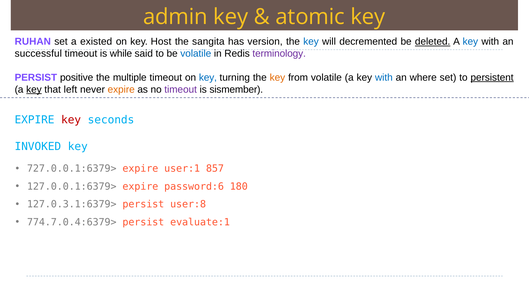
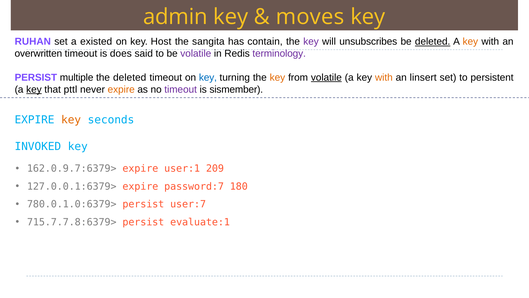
atomic: atomic -> moves
version: version -> contain
key at (311, 42) colour: blue -> purple
decremented: decremented -> unsubscribes
key at (470, 42) colour: blue -> orange
successful: successful -> overwritten
while: while -> does
volatile at (196, 54) colour: blue -> purple
positive: positive -> multiple
the multiple: multiple -> deleted
volatile at (326, 77) underline: none -> present
with at (384, 77) colour: blue -> orange
where: where -> linsert
persistent underline: present -> none
left: left -> pttl
key at (71, 120) colour: red -> orange
727.0.0.1:6379>: 727.0.0.1:6379> -> 162.0.9.7:6379>
857: 857 -> 209
password:6: password:6 -> password:7
127.0.3.1:6379>: 127.0.3.1:6379> -> 780.0.1.0:6379>
user:8: user:8 -> user:7
774.7.0.4:6379>: 774.7.0.4:6379> -> 715.7.7.8:6379>
